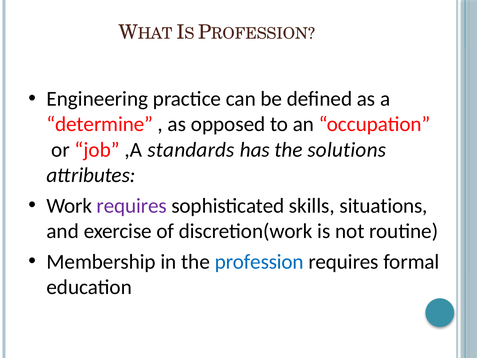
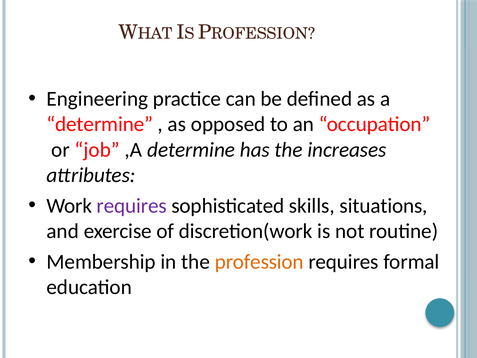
,A standards: standards -> determine
solutions: solutions -> increases
profession colour: blue -> orange
